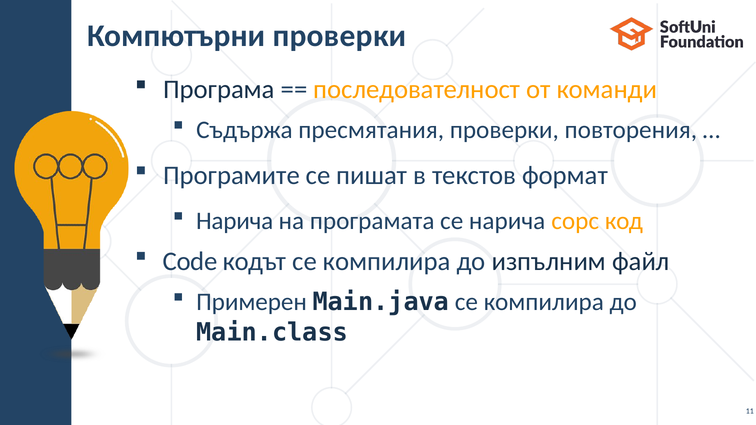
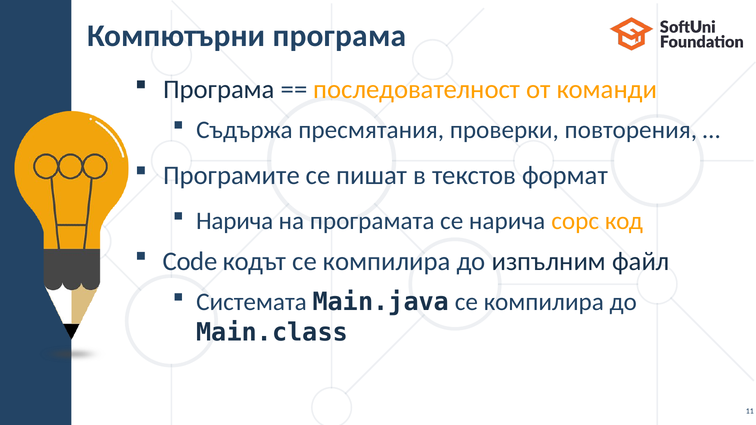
Компютърни проверки: проверки -> програма
Примерен: Примерен -> Системата
